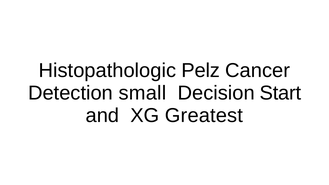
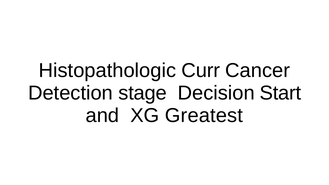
Pelz: Pelz -> Curr
small: small -> stage
